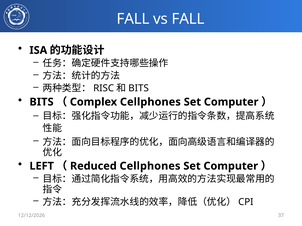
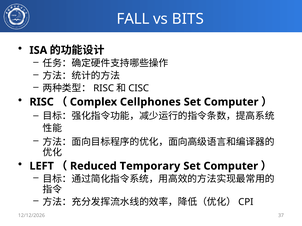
vs FALL: FALL -> BITS
BITS at (139, 88): BITS -> CISC
BITS at (42, 102): BITS -> RISC
Cellphones at (150, 166): Cellphones -> Temporary
